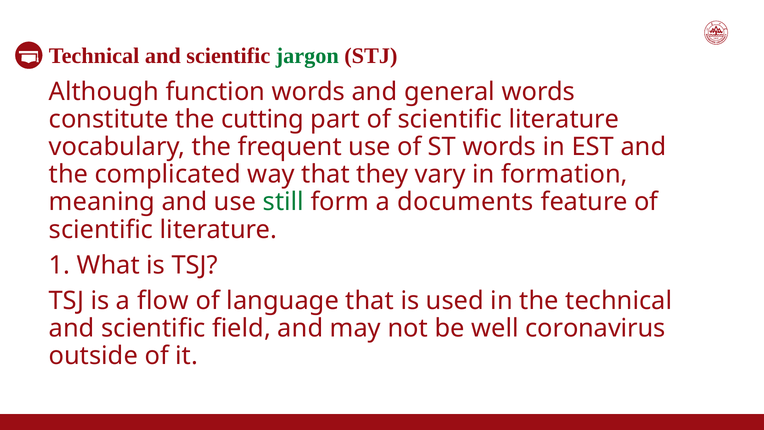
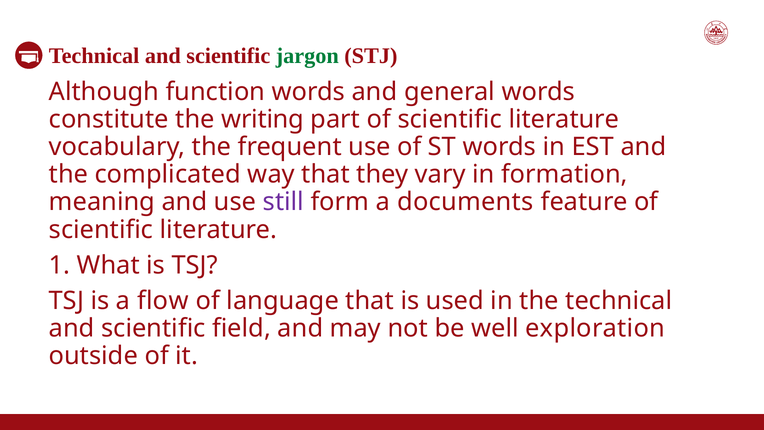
cutting: cutting -> writing
still colour: green -> purple
coronavirus: coronavirus -> exploration
